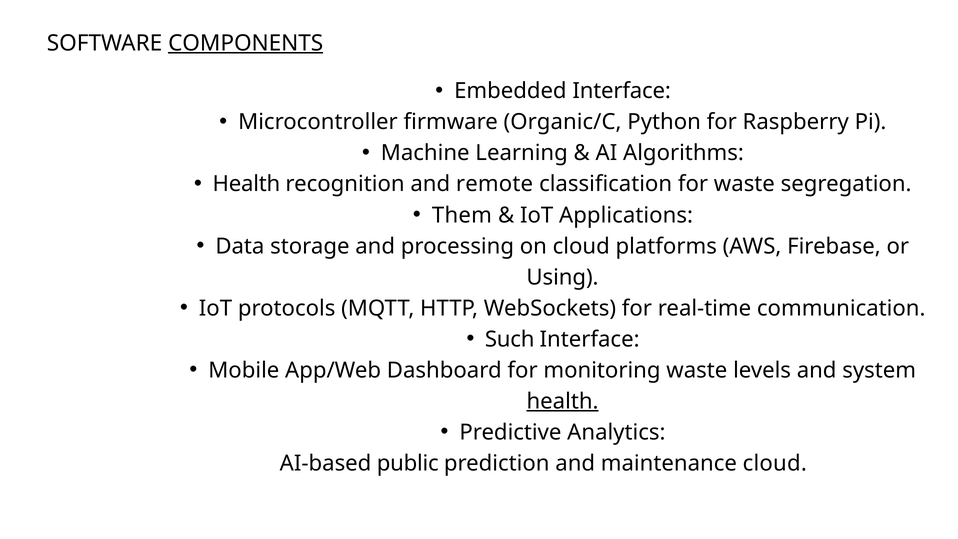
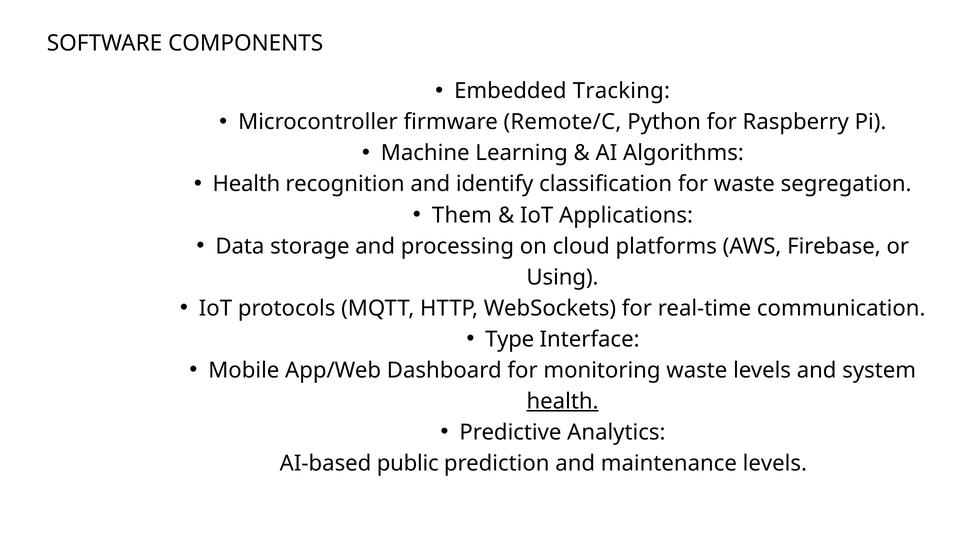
COMPONENTS underline: present -> none
Embedded Interface: Interface -> Tracking
Organic/C: Organic/C -> Remote/C
remote: remote -> identify
Such: Such -> Type
maintenance cloud: cloud -> levels
